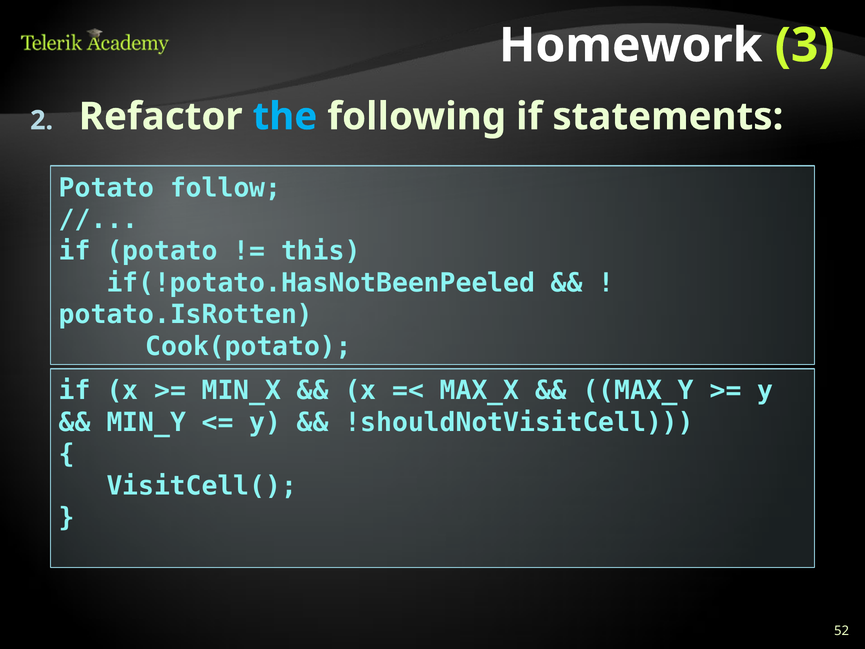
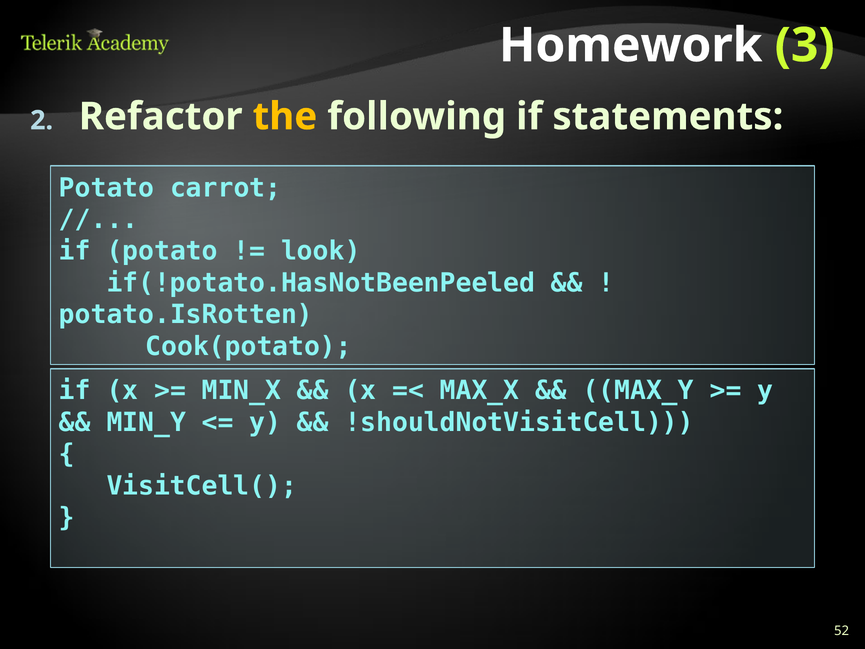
the colour: light blue -> yellow
follow: follow -> carrot
this: this -> look
